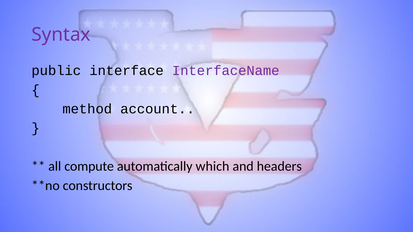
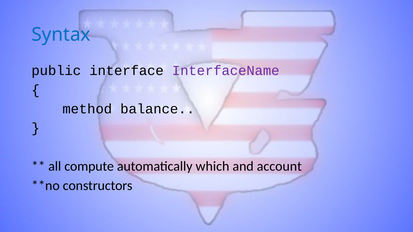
Syntax colour: purple -> blue
account: account -> balance
headers: headers -> account
